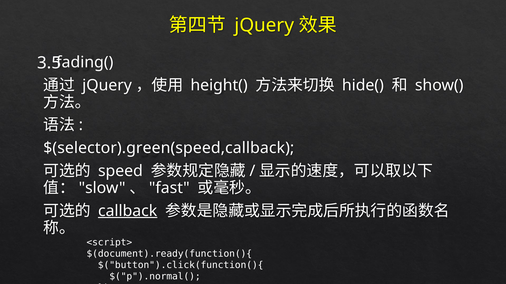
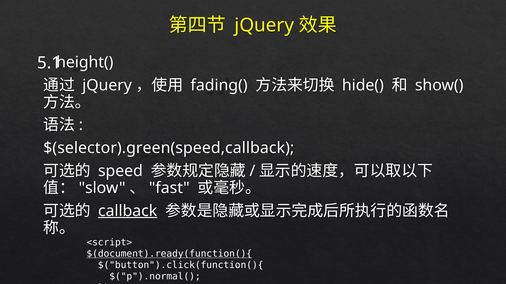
fading(: fading( -> height(
3.5: 3.5 -> 5.1
height(: height( -> fading(
$(document).ready(function(){ underline: none -> present
